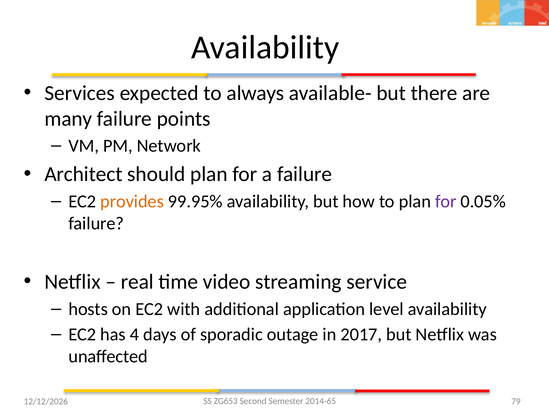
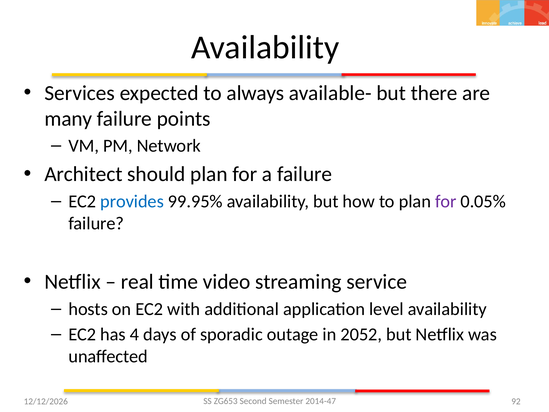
provides colour: orange -> blue
2017: 2017 -> 2052
2014-65: 2014-65 -> 2014-47
79: 79 -> 92
